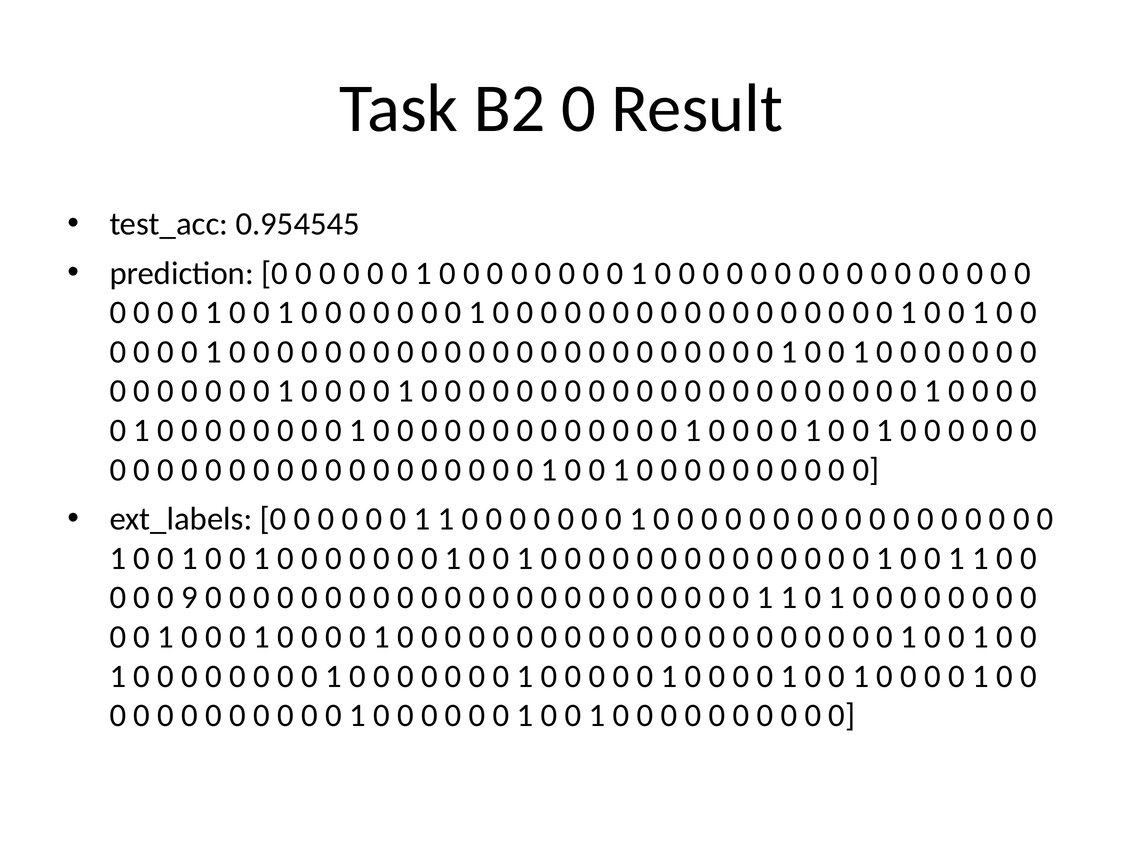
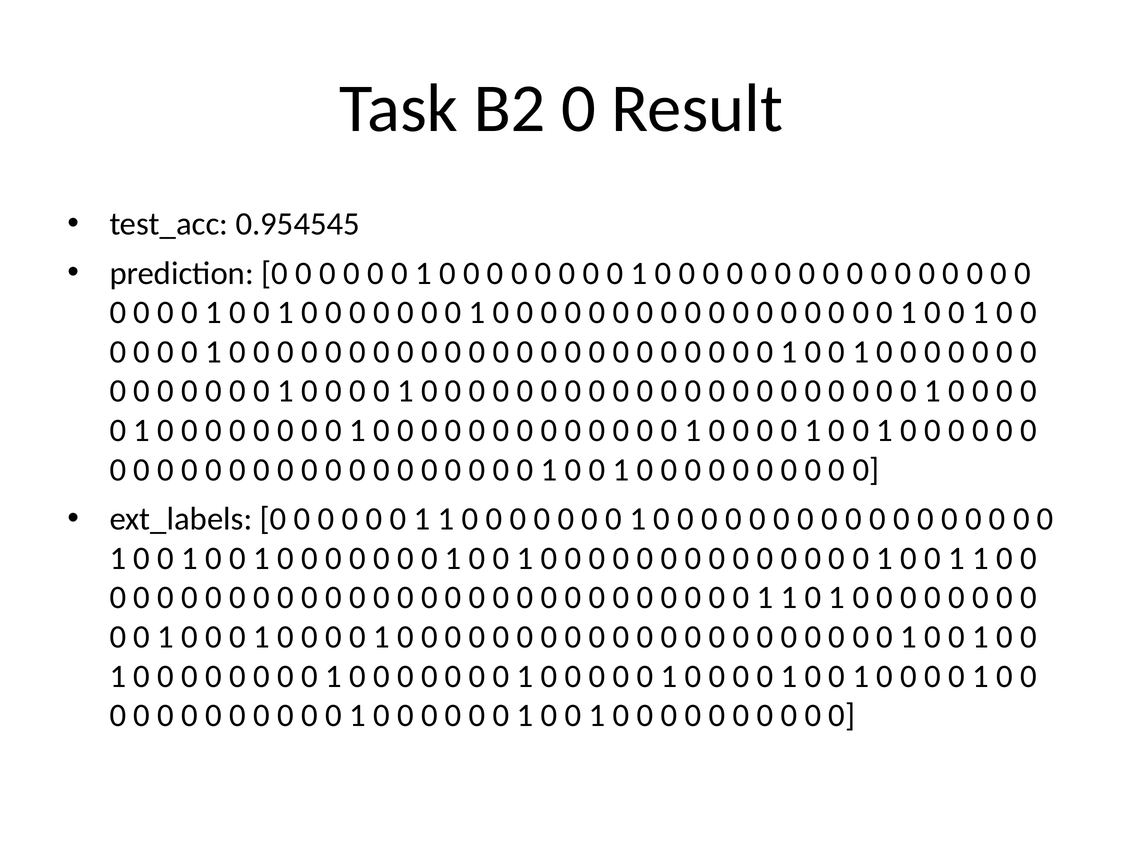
9 at (190, 598): 9 -> 0
